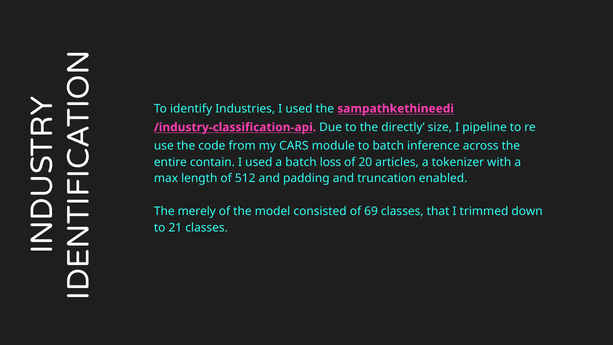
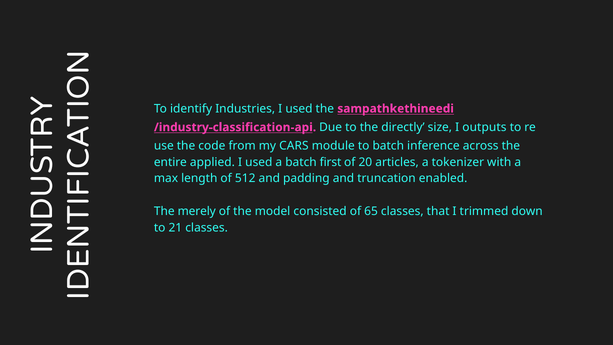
pipeline: pipeline -> outputs
contain: contain -> applied
loss: loss -> first
69: 69 -> 65
